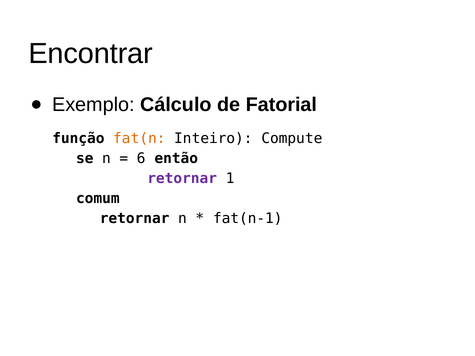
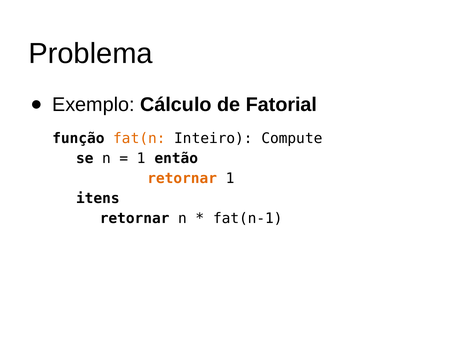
Encontrar: Encontrar -> Problema
6 at (141, 158): 6 -> 1
retornar at (182, 178) colour: purple -> orange
comum: comum -> itens
